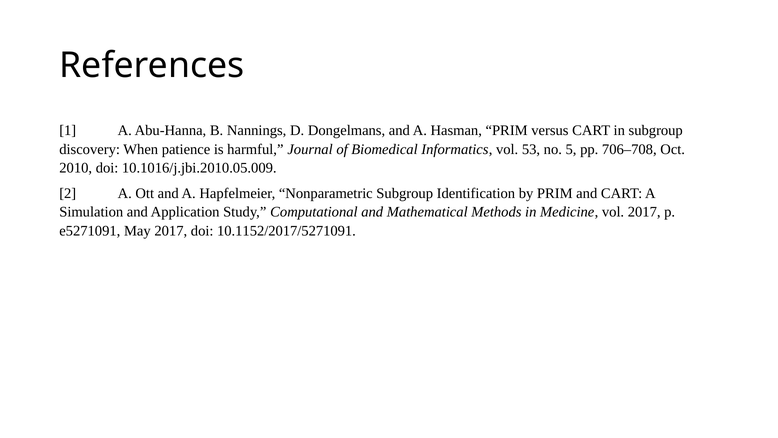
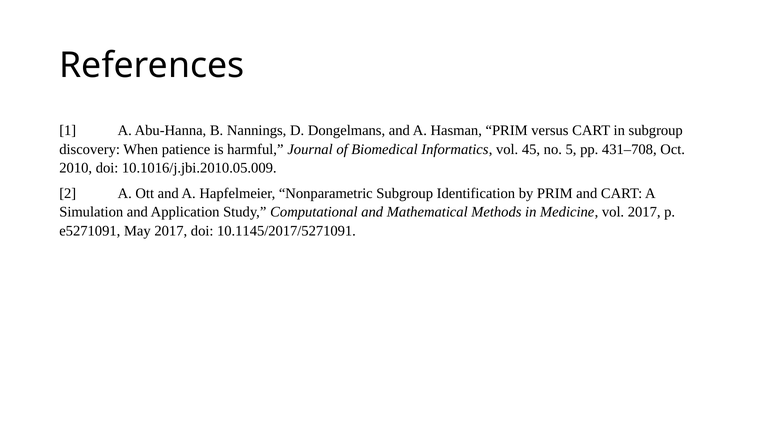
53: 53 -> 45
706–708: 706–708 -> 431–708
10.1152/2017/5271091: 10.1152/2017/5271091 -> 10.1145/2017/5271091
